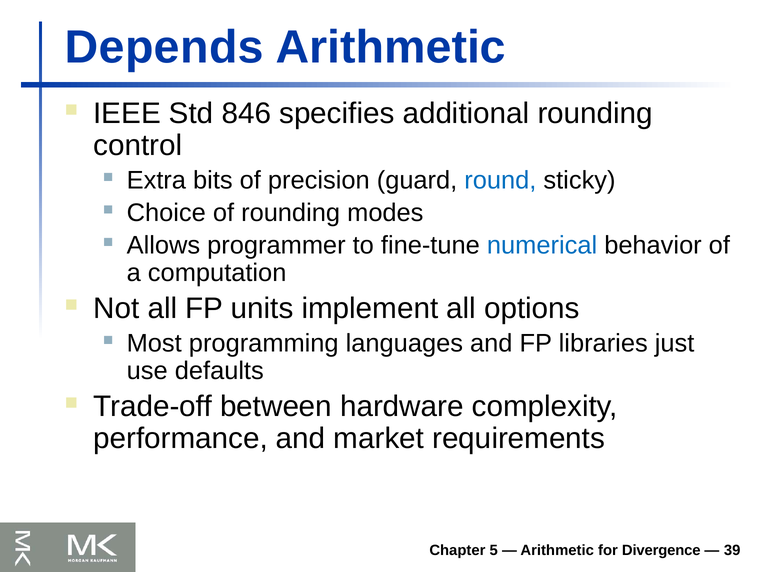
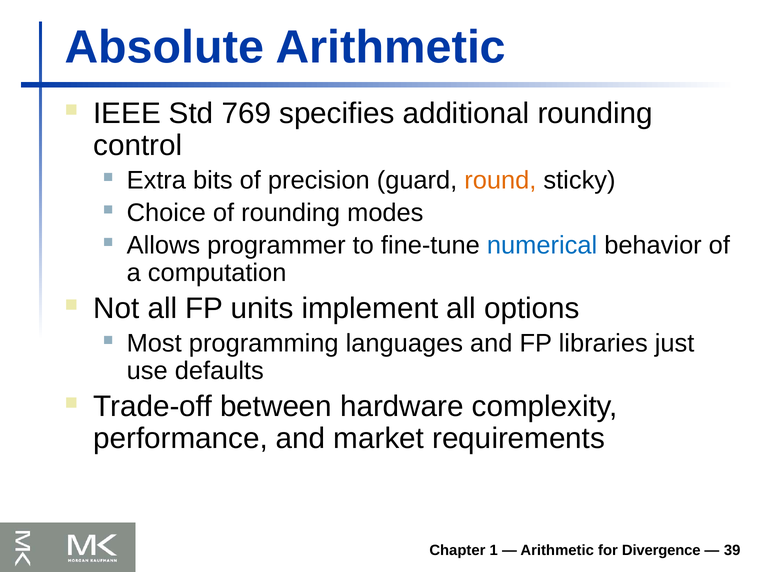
Depends: Depends -> Absolute
846: 846 -> 769
round colour: blue -> orange
5: 5 -> 1
